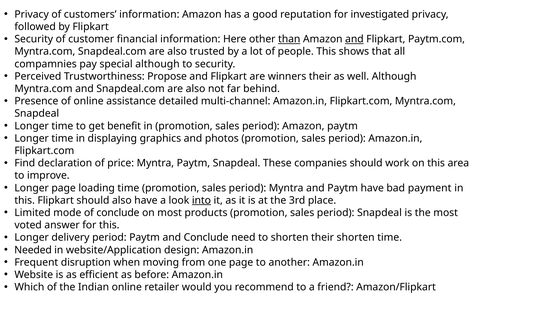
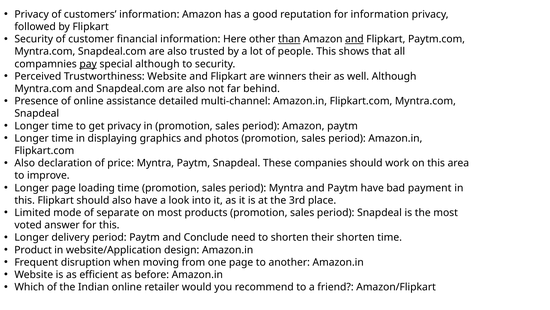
for investigated: investigated -> information
pay underline: none -> present
Trustworthiness Propose: Propose -> Website
get benefit: benefit -> privacy
Find at (25, 163): Find -> Also
into underline: present -> none
of conclude: conclude -> separate
Needed: Needed -> Product
